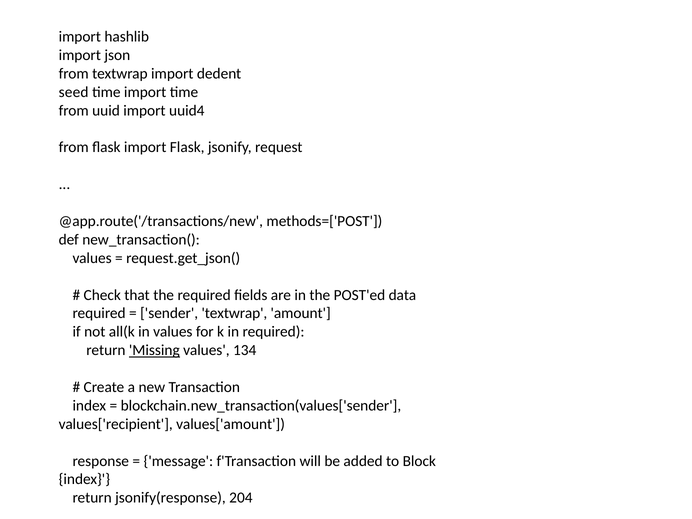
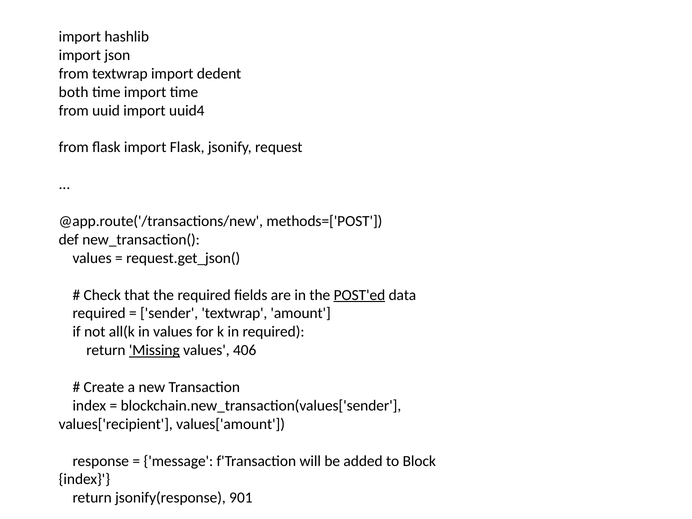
seed: seed -> both
POST'ed underline: none -> present
134: 134 -> 406
204: 204 -> 901
